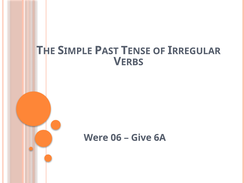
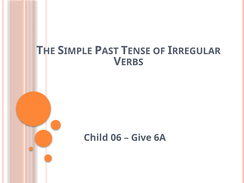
Were: Were -> Child
